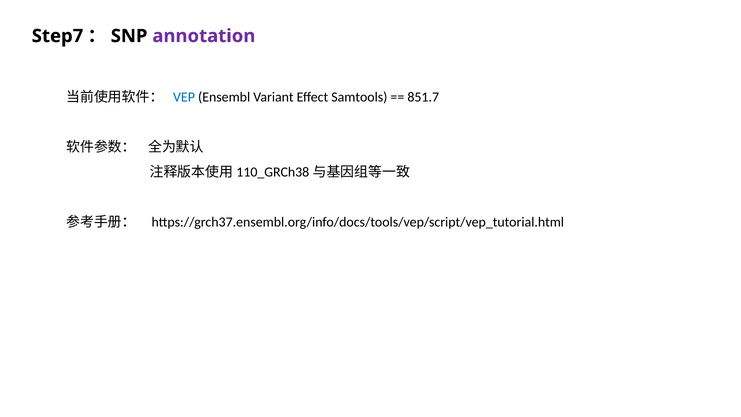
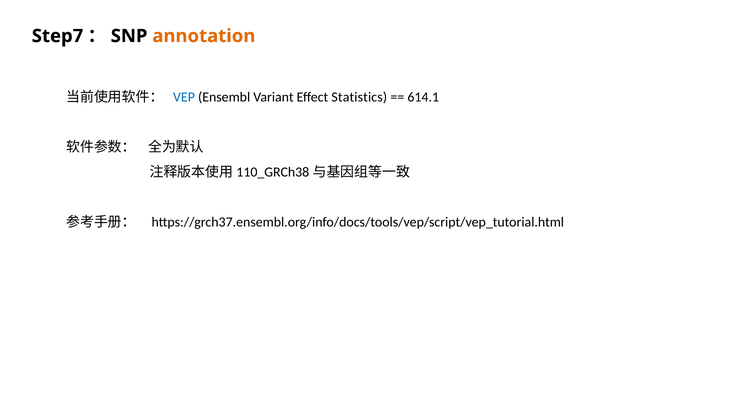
annotation colour: purple -> orange
Samtools: Samtools -> Statistics
851.7: 851.7 -> 614.1
